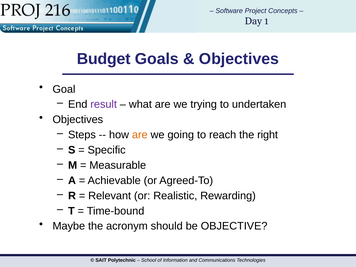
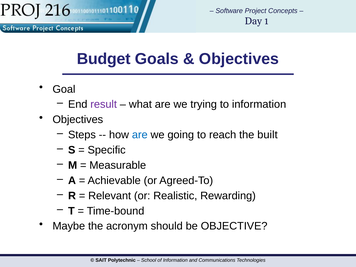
to undertaken: undertaken -> information
are at (140, 135) colour: orange -> blue
right: right -> built
